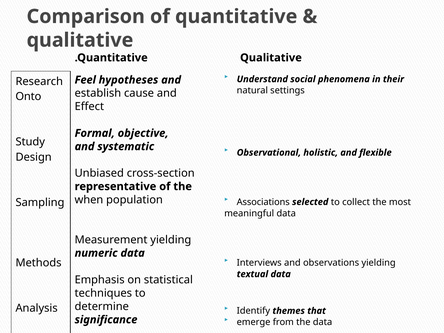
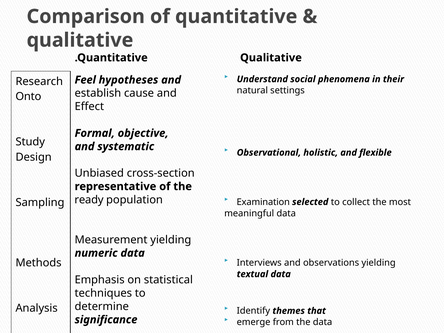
when: when -> ready
Associations: Associations -> Examination
